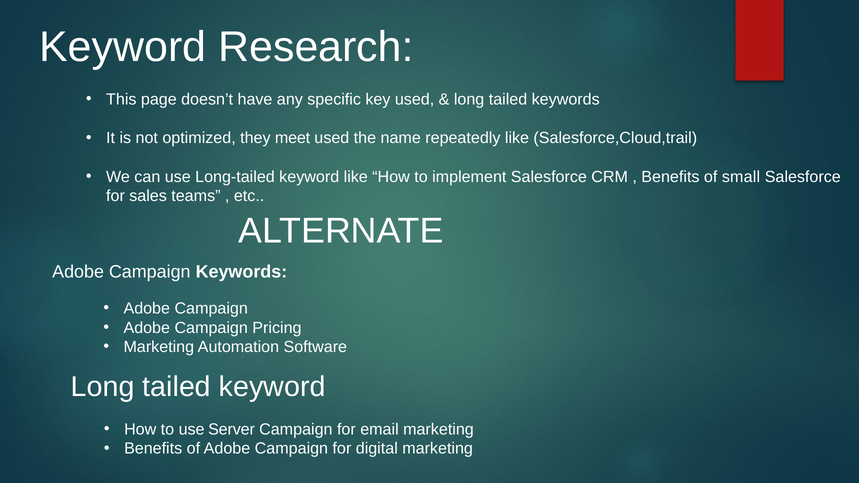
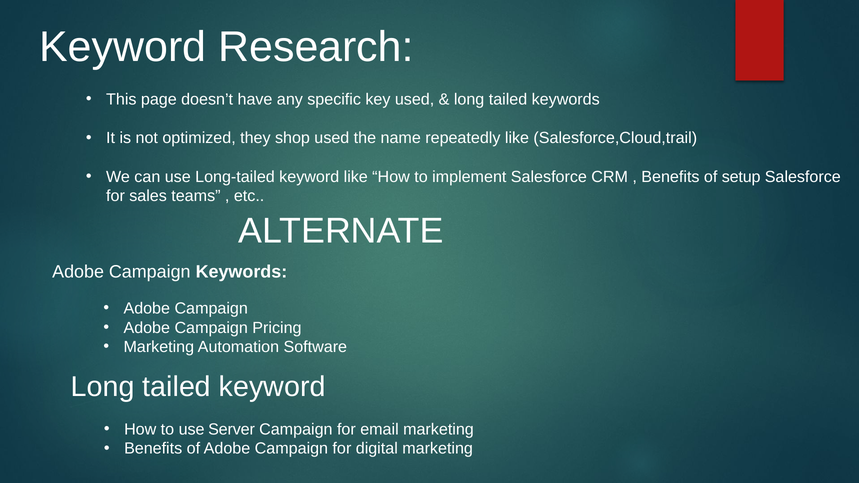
meet: meet -> shop
small: small -> setup
